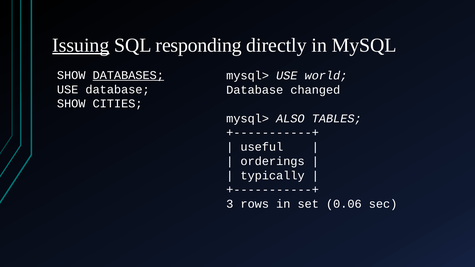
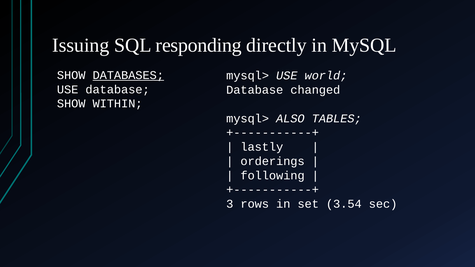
Issuing underline: present -> none
CITIES: CITIES -> WITHIN
useful: useful -> lastly
typically: typically -> following
0.06: 0.06 -> 3.54
